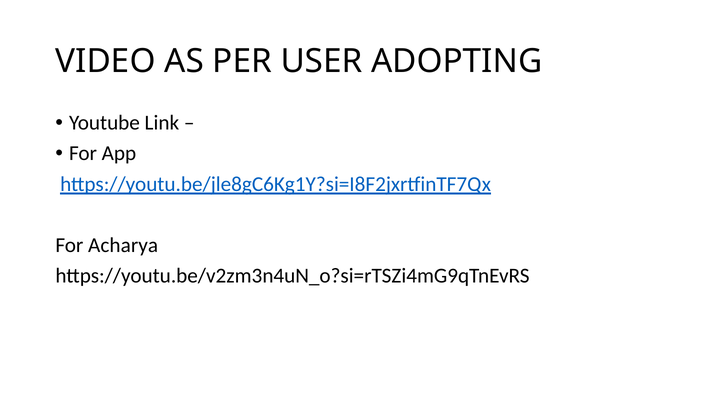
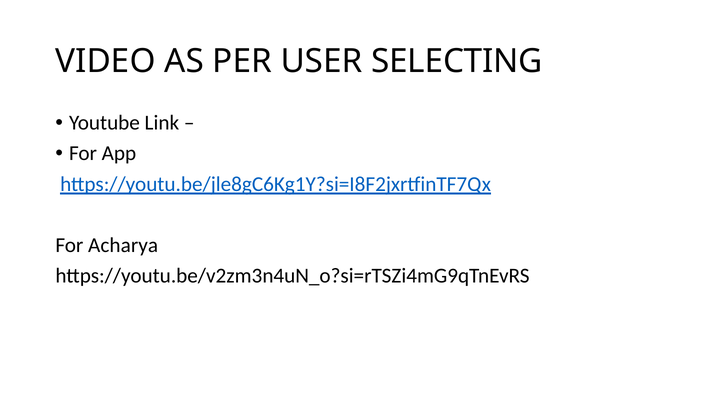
ADOPTING: ADOPTING -> SELECTING
